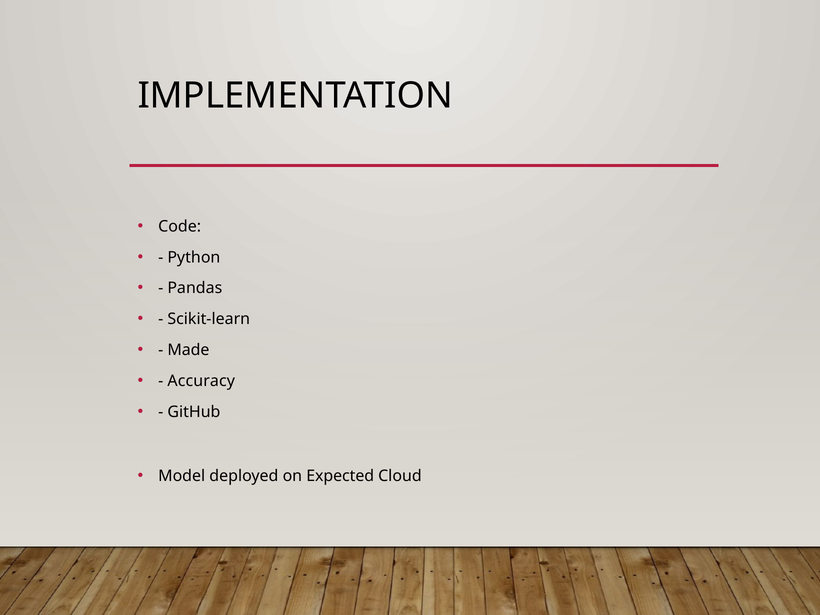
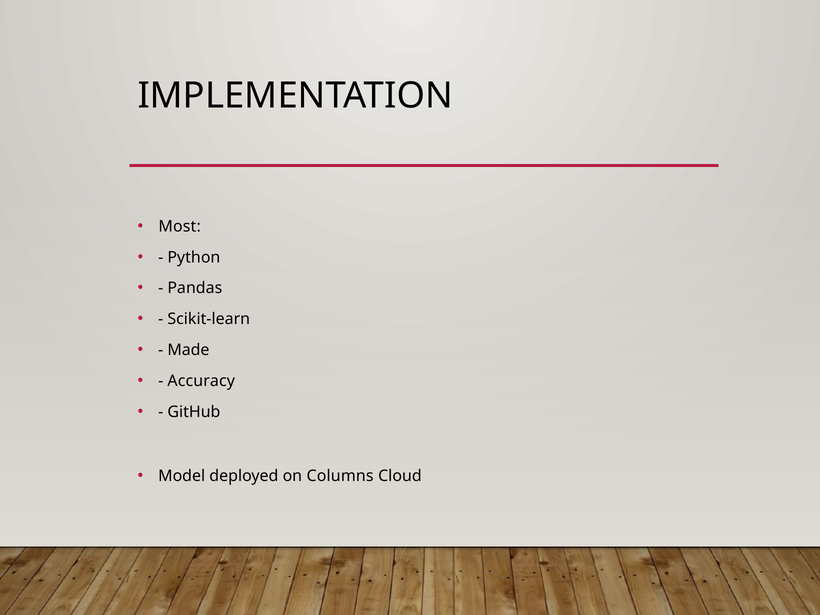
Code: Code -> Most
Expected: Expected -> Columns
